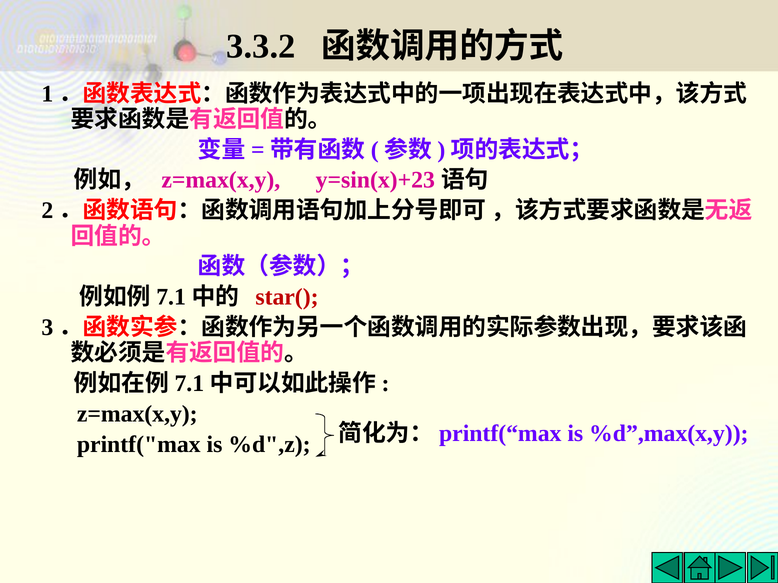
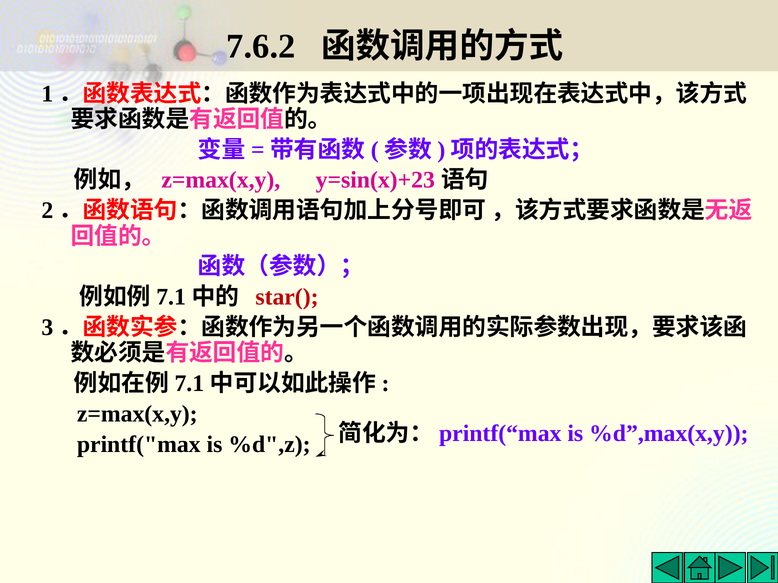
3.3.2: 3.3.2 -> 7.6.2
